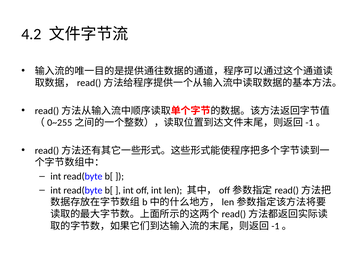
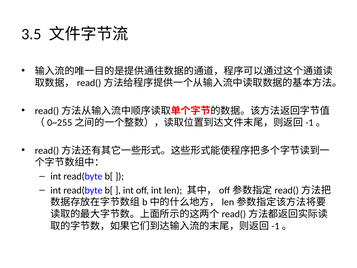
4.2: 4.2 -> 3.5
